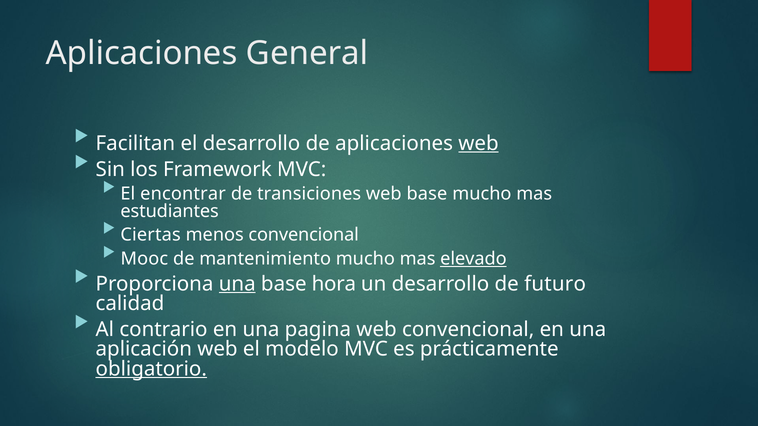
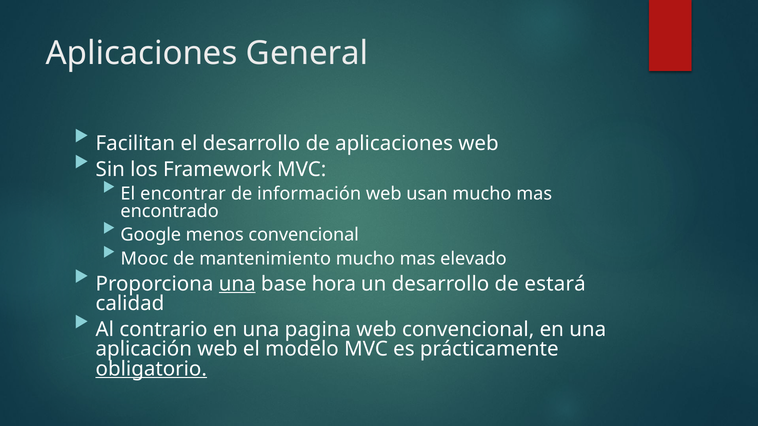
web at (478, 143) underline: present -> none
transiciones: transiciones -> información
web base: base -> usan
estudiantes: estudiantes -> encontrado
Ciertas: Ciertas -> Google
elevado underline: present -> none
futuro: futuro -> estará
